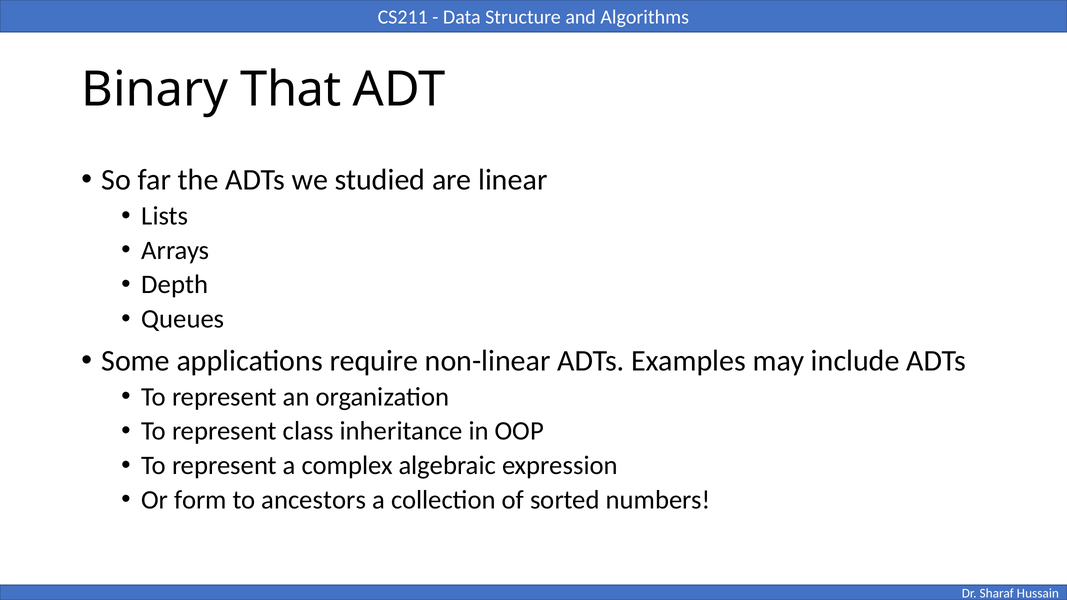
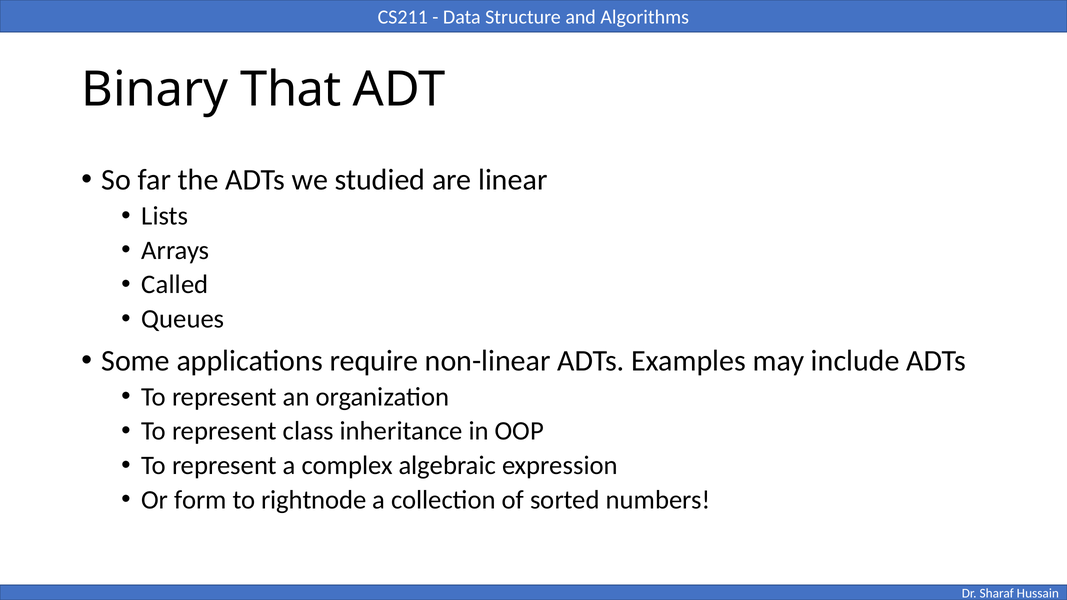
Depth: Depth -> Called
ancestors: ancestors -> rightnode
